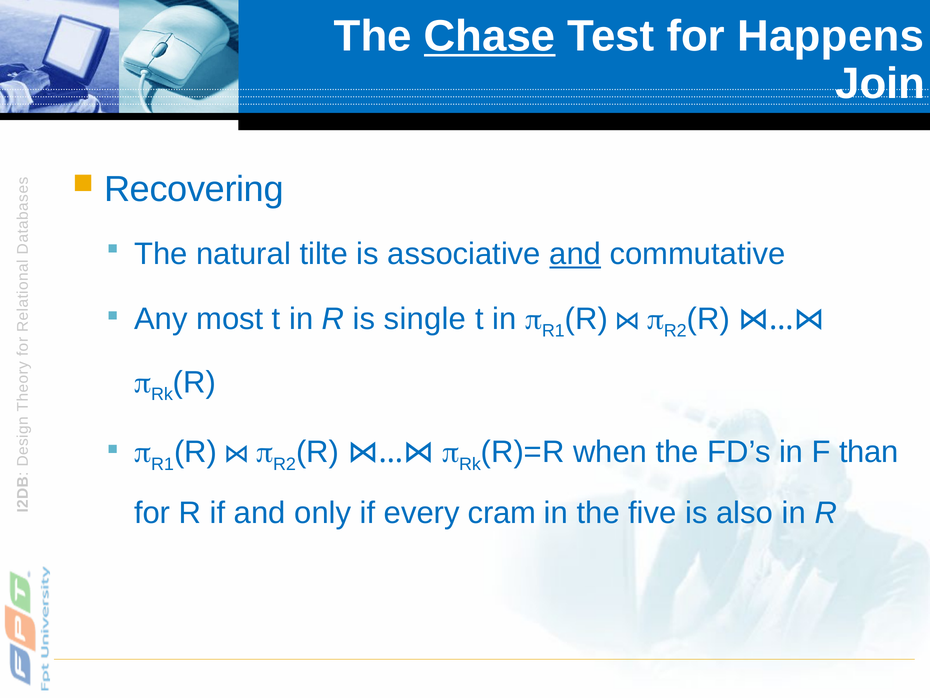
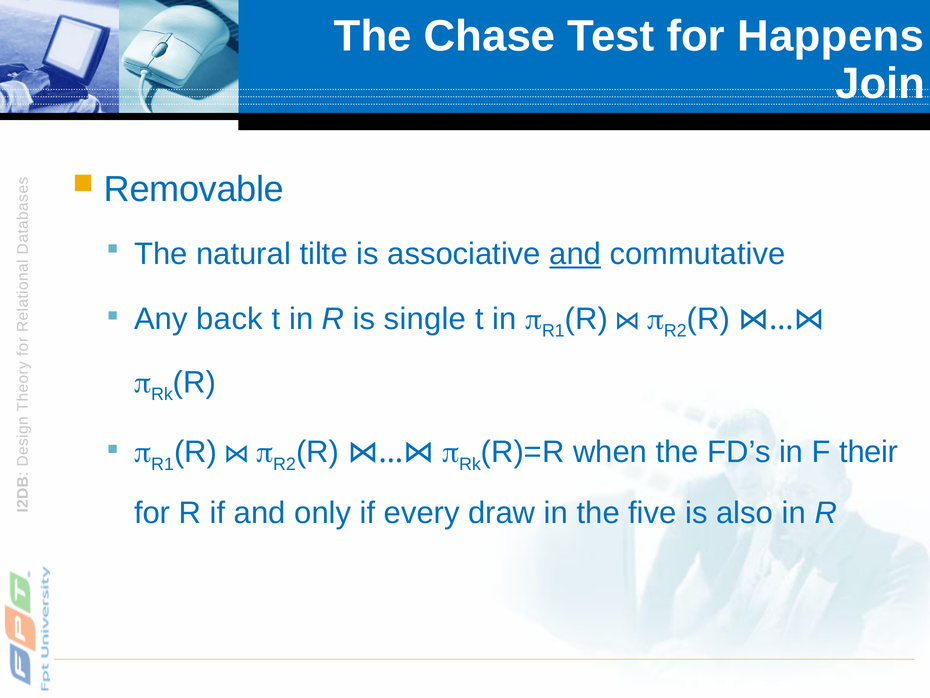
Chase underline: present -> none
Recovering: Recovering -> Removable
most: most -> back
than: than -> their
cram: cram -> draw
